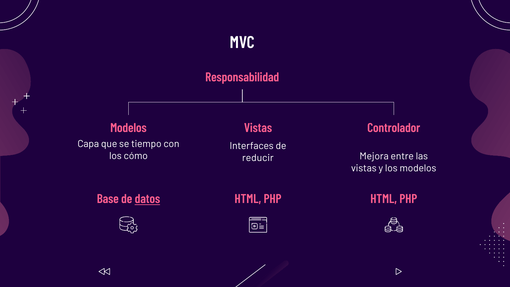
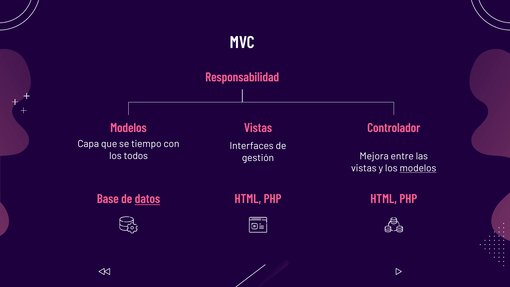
cómo: cómo -> todos
reducir: reducir -> gestión
modelos at (418, 168) underline: none -> present
